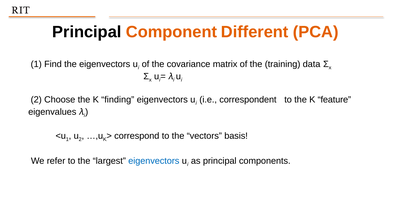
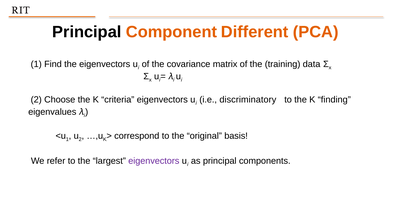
finding: finding -> criteria
correspondent: correspondent -> discriminatory
feature: feature -> finding
vectors: vectors -> original
eigenvectors at (154, 161) colour: blue -> purple
